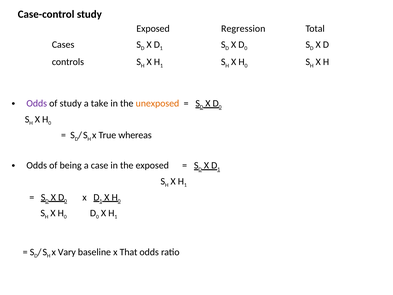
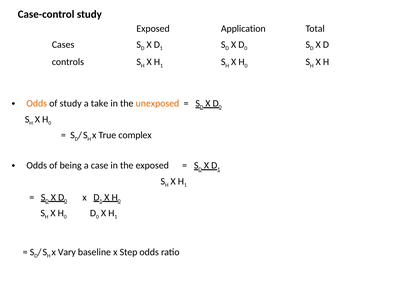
Regression: Regression -> Application
Odds at (37, 103) colour: purple -> orange
whereas: whereas -> complex
That: That -> Step
